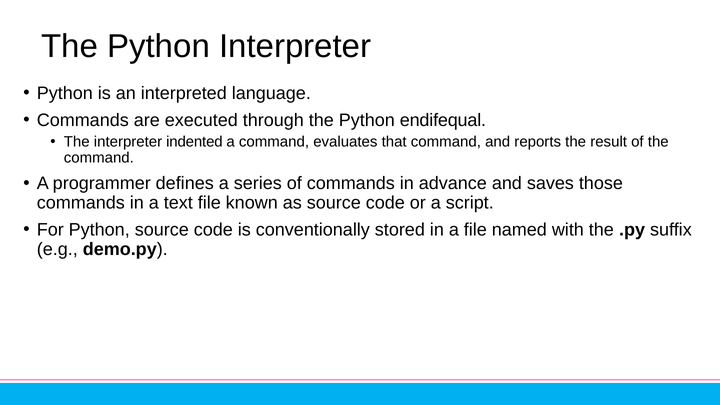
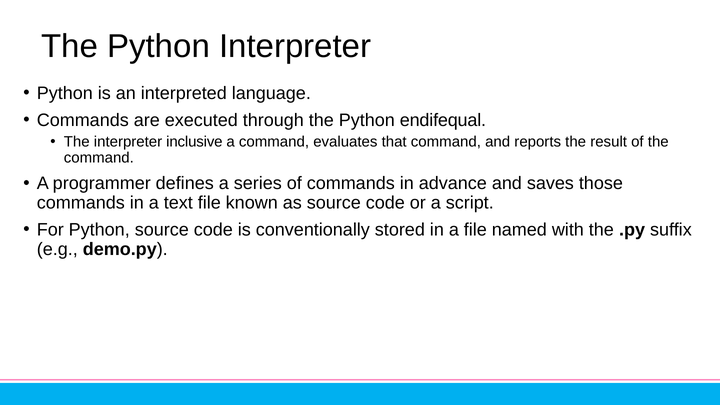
indented: indented -> inclusive
